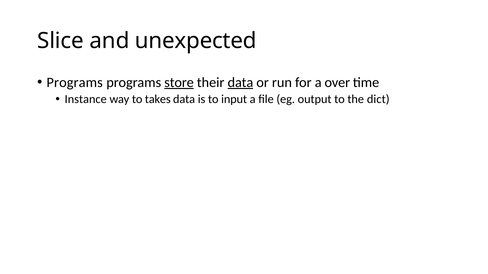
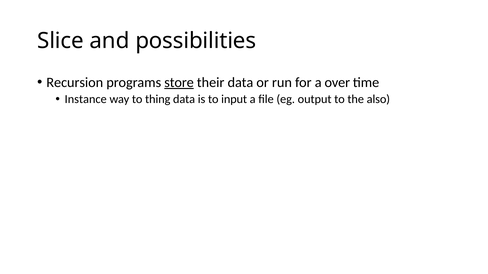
unexpected: unexpected -> possibilities
Programs at (75, 83): Programs -> Recursion
data at (240, 83) underline: present -> none
takes: takes -> thing
dict: dict -> also
